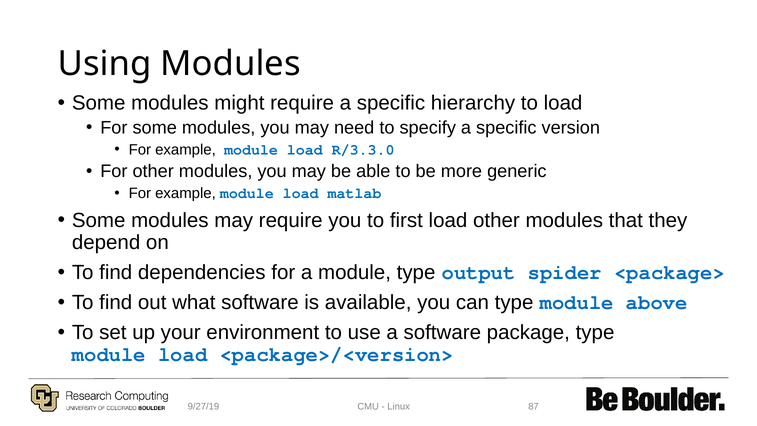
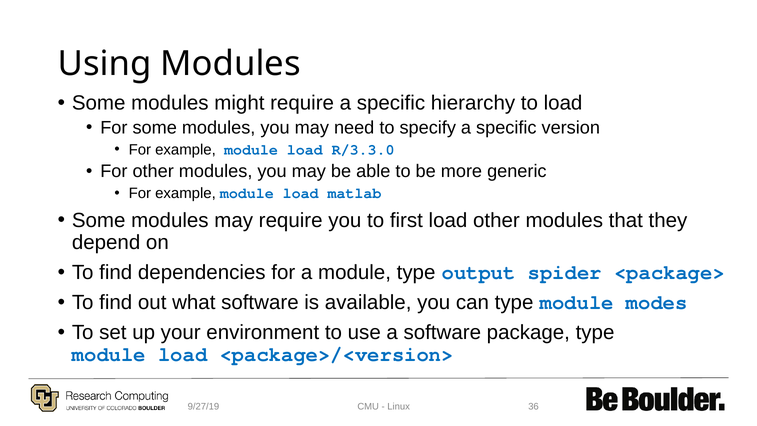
above: above -> modes
87: 87 -> 36
